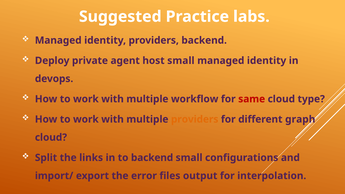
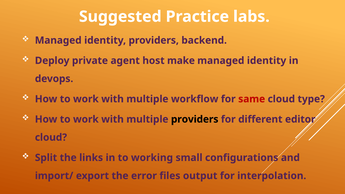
host small: small -> make
providers at (195, 119) colour: orange -> black
graph: graph -> editor
to backend: backend -> working
